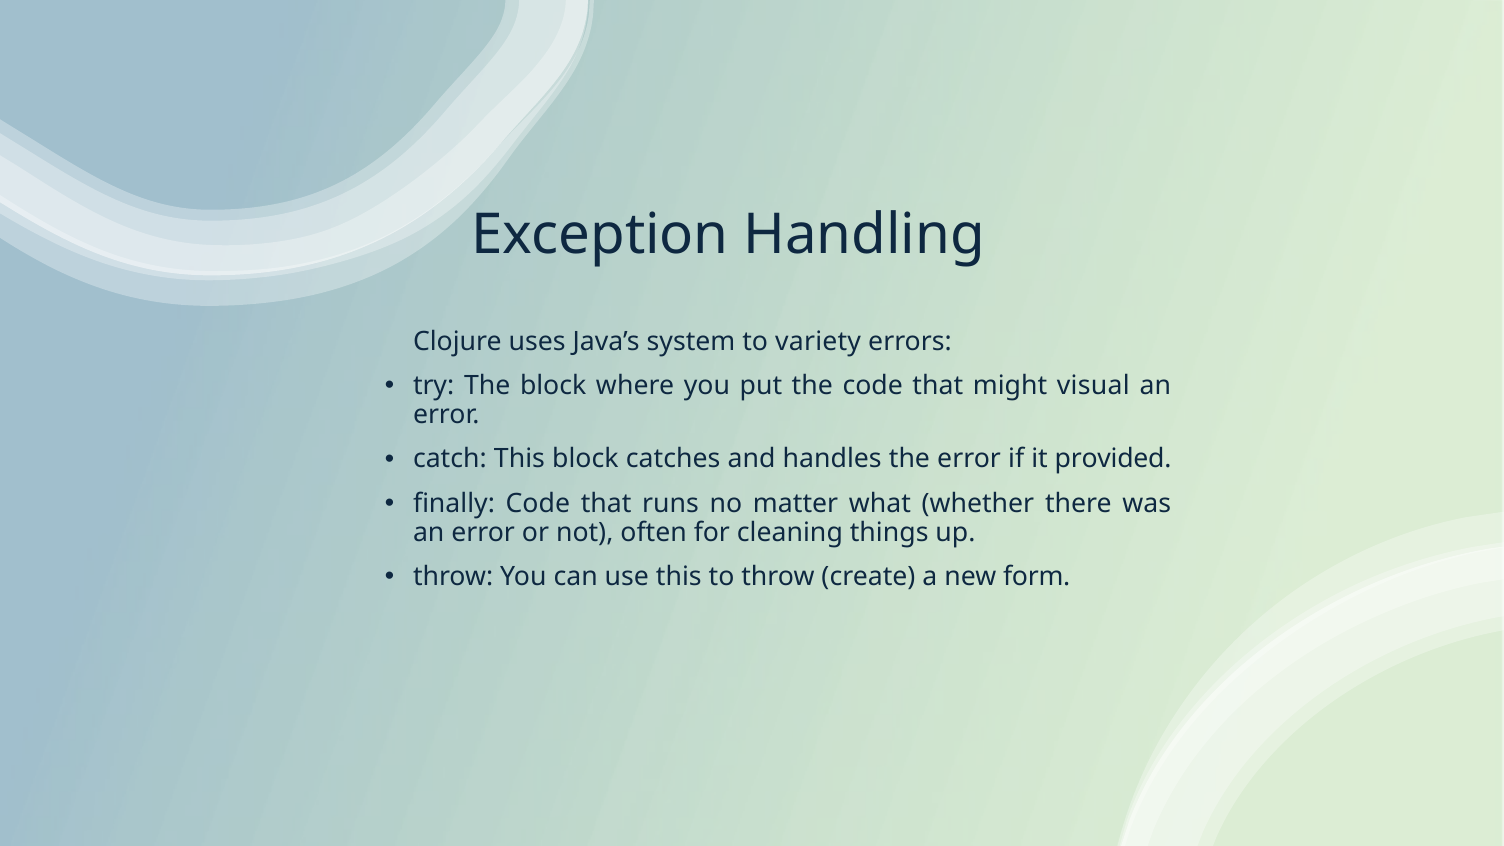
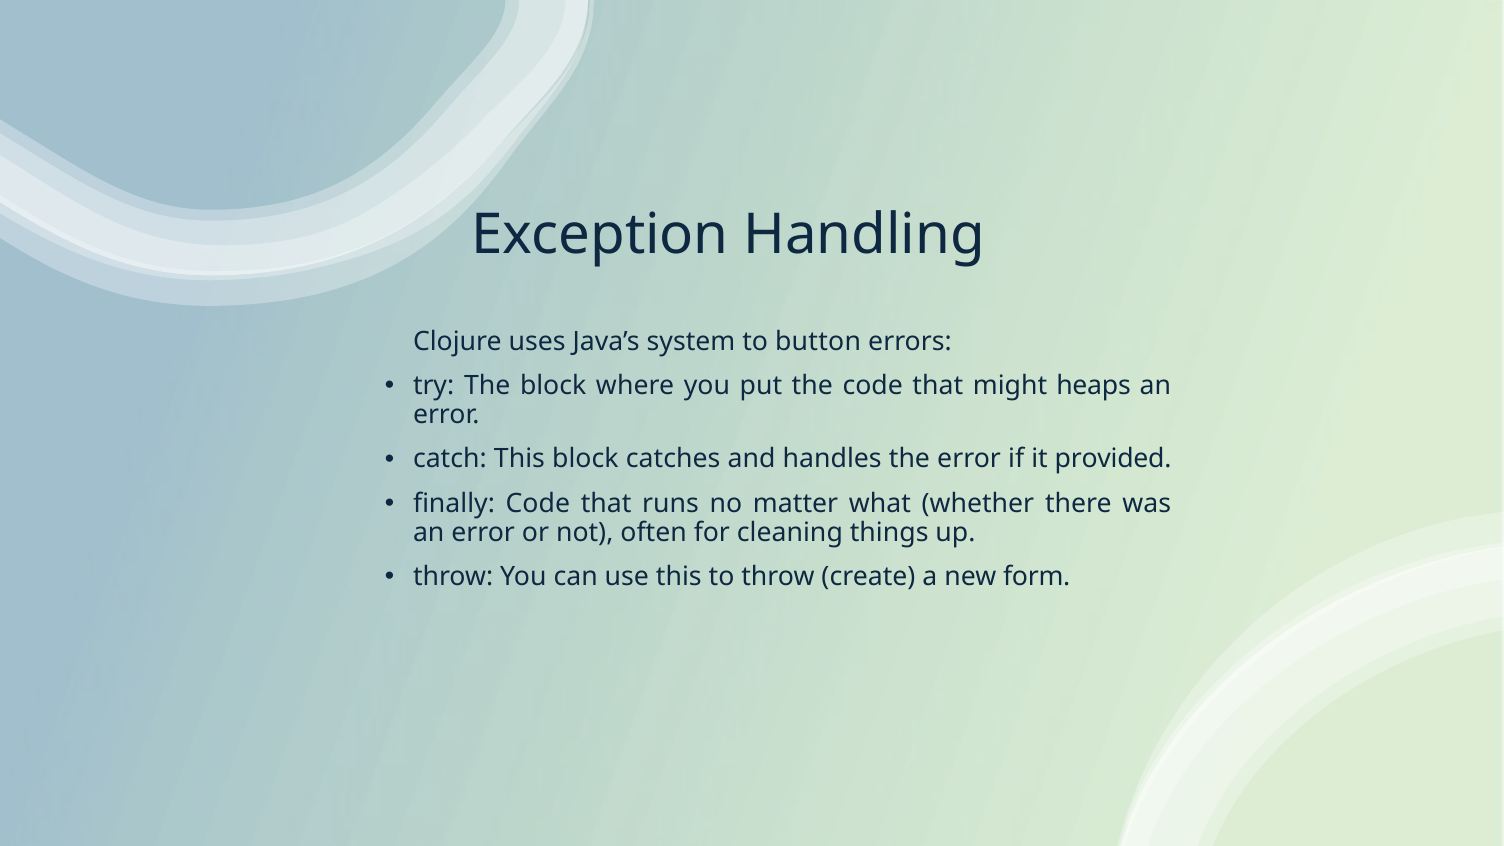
variety: variety -> button
visual: visual -> heaps
